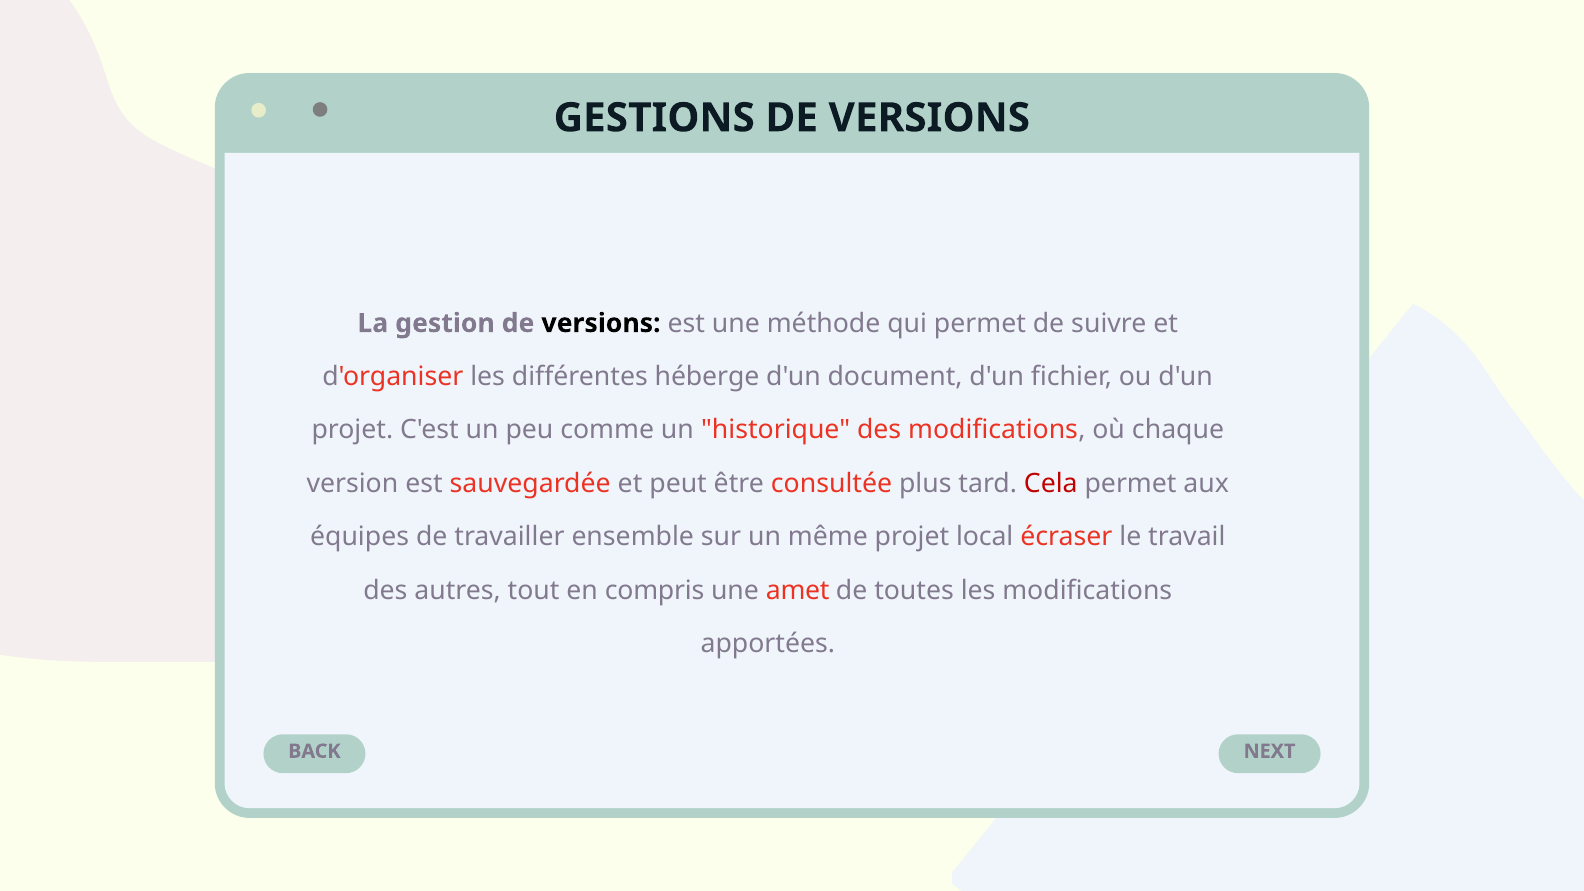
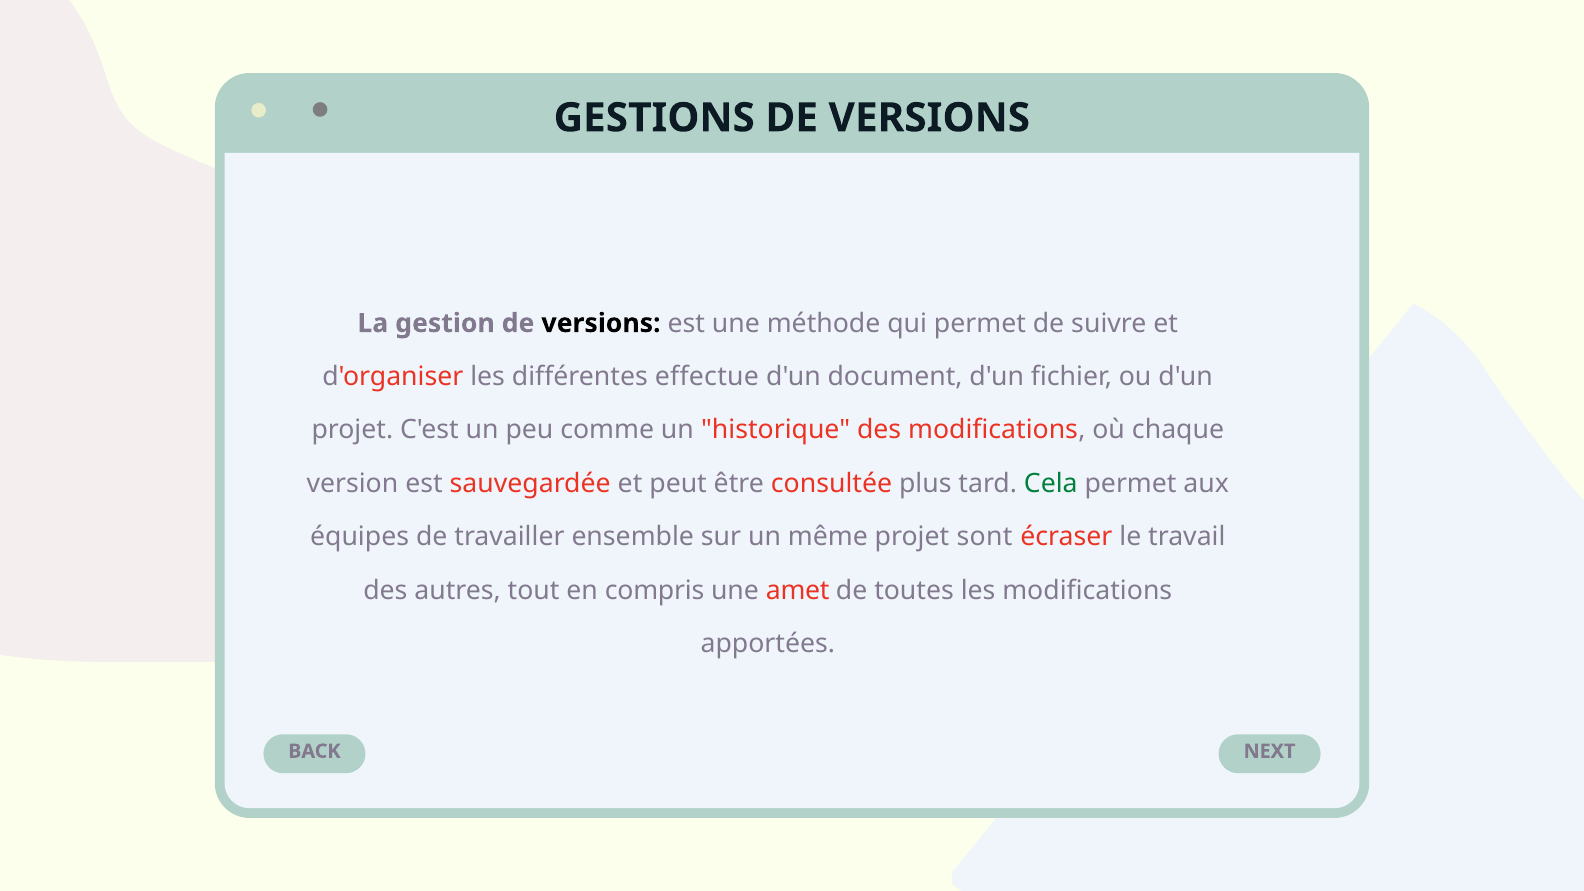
héberge: héberge -> effectue
Cela colour: red -> green
local: local -> sont
